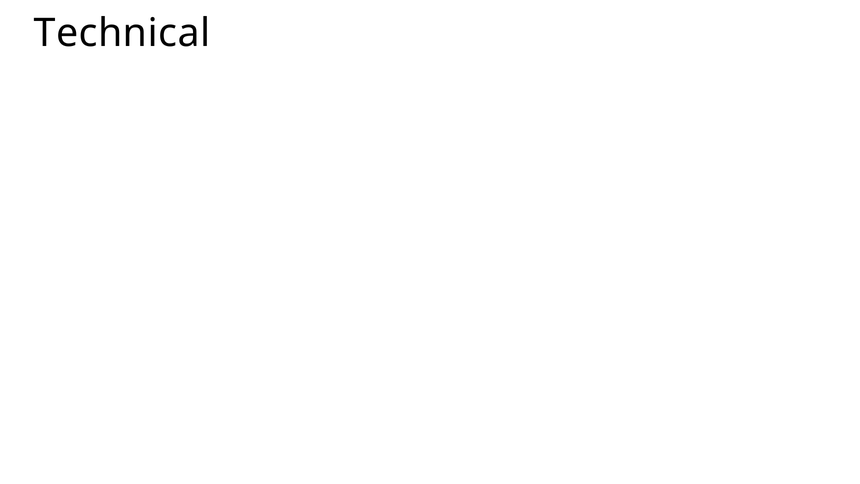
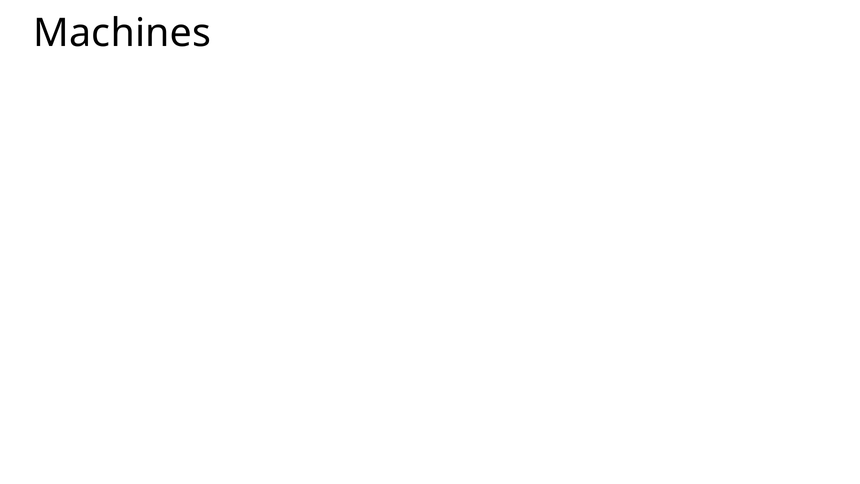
Technical: Technical -> Machines
